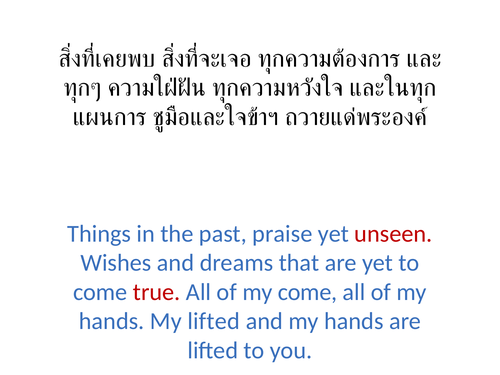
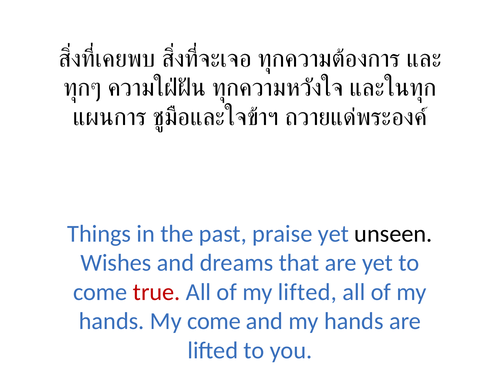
unseen colour: red -> black
my come: come -> lifted
My lifted: lifted -> come
